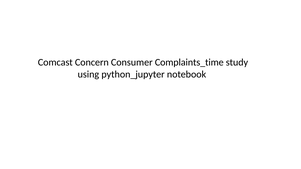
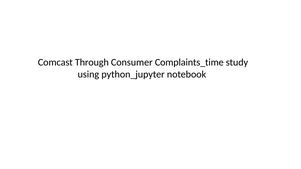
Concern: Concern -> Through
